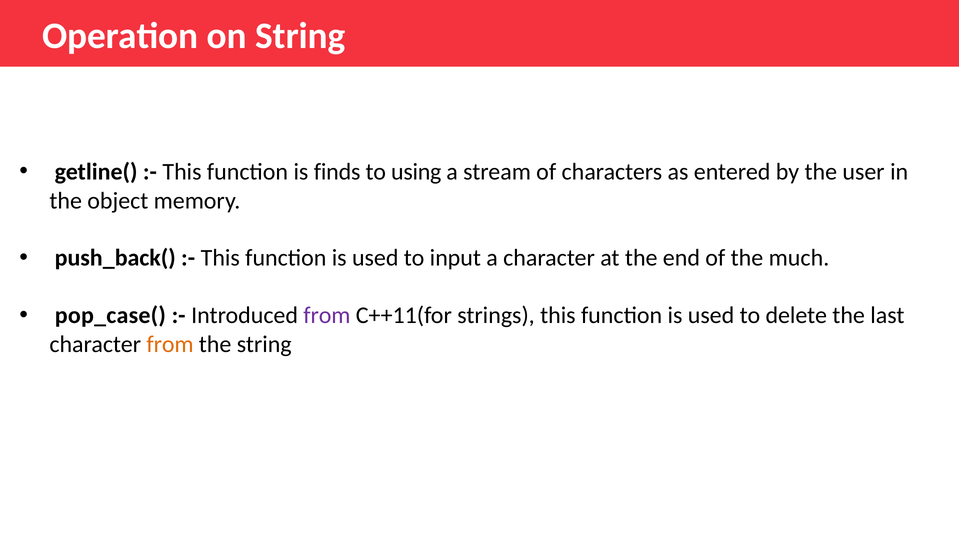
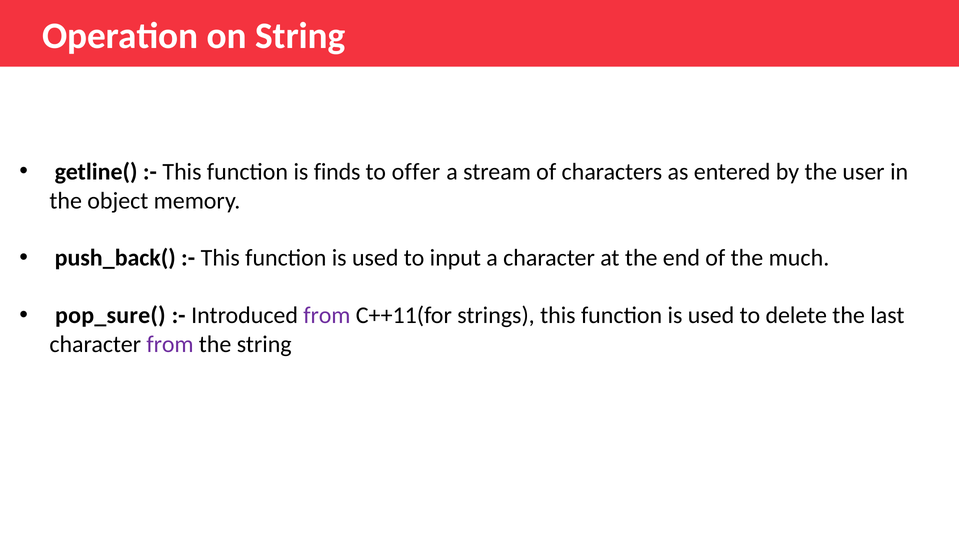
using: using -> offer
pop_case(: pop_case( -> pop_sure(
from at (170, 345) colour: orange -> purple
